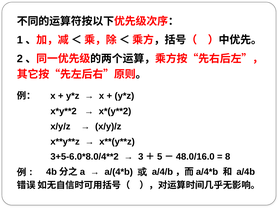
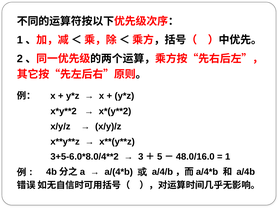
8 at (228, 157): 8 -> 1
